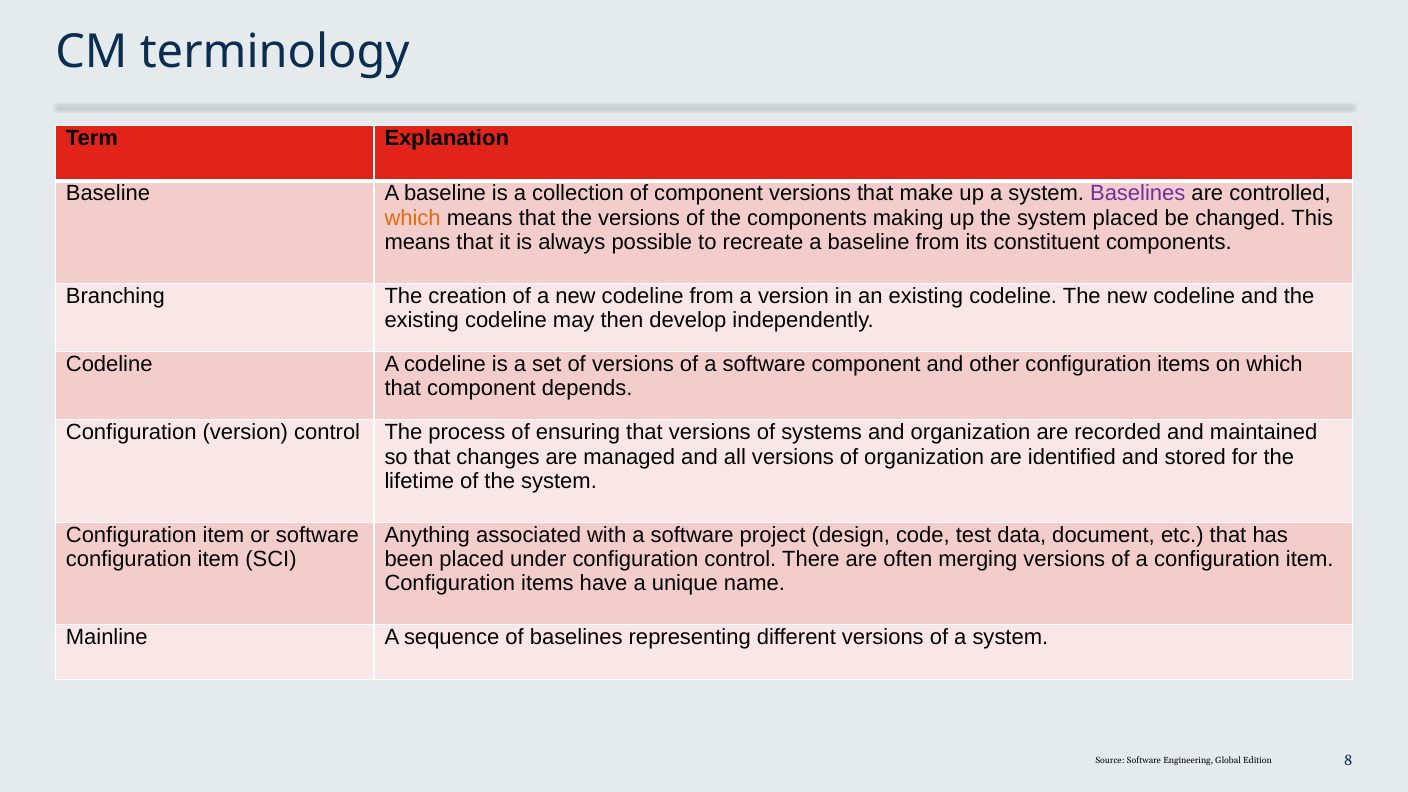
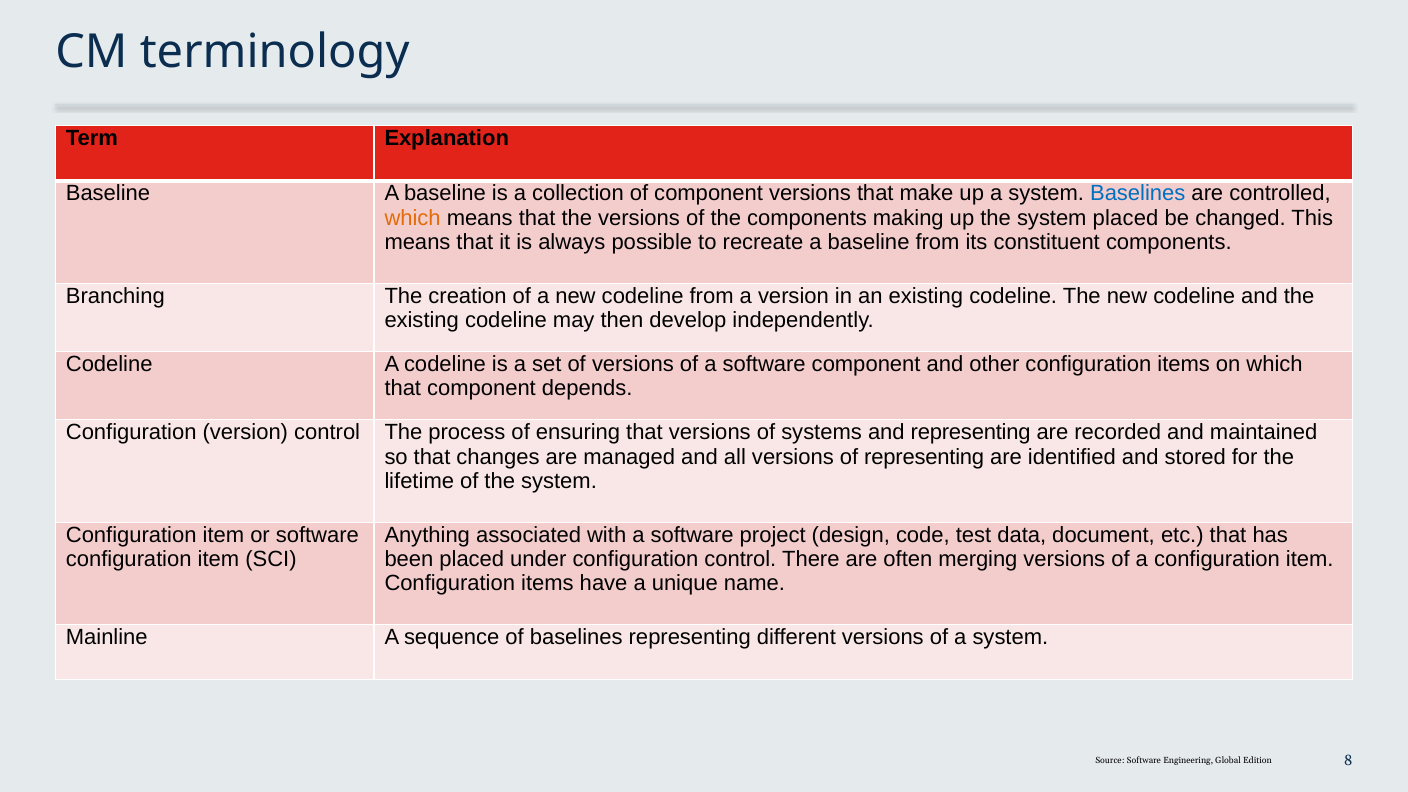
Baselines at (1138, 194) colour: purple -> blue
and organization: organization -> representing
of organization: organization -> representing
